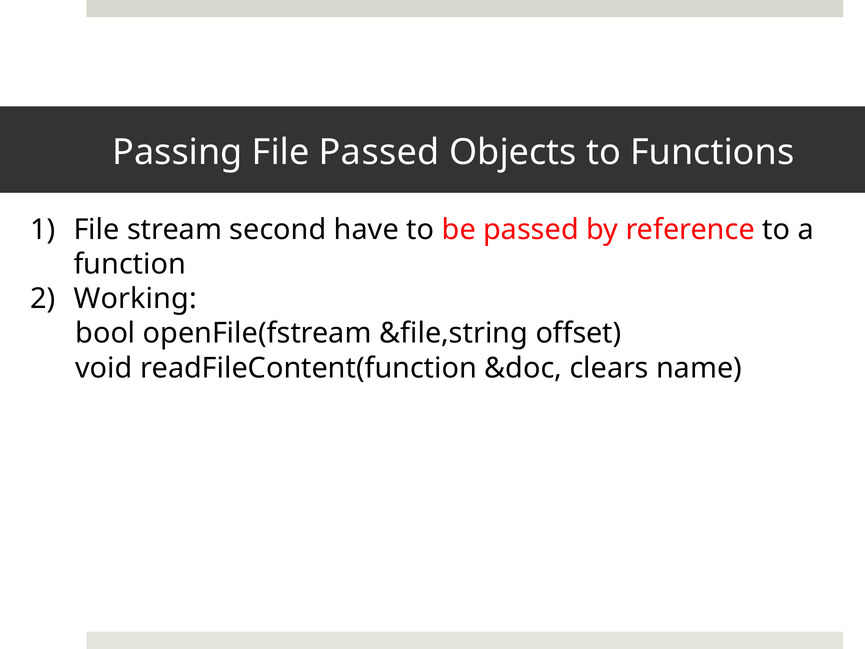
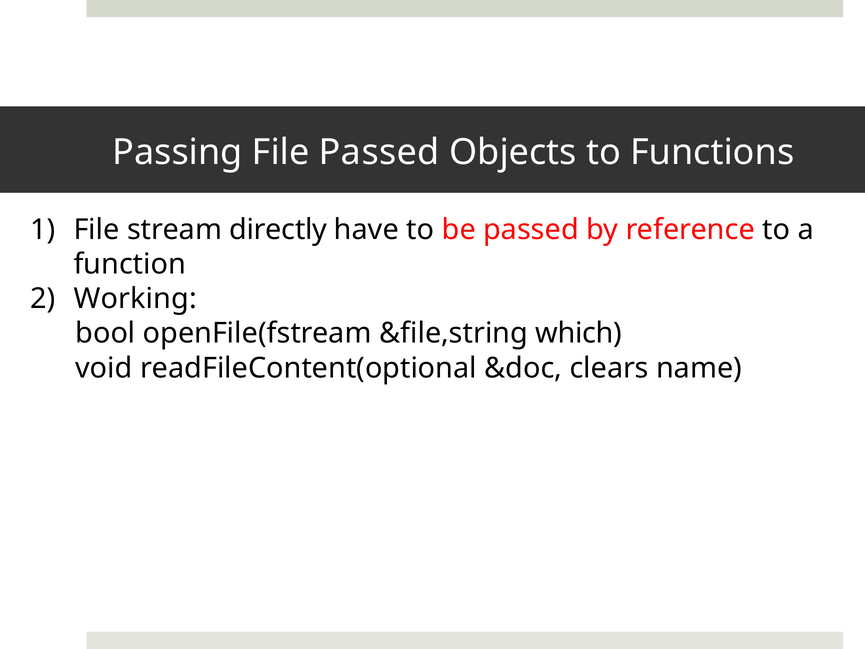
second: second -> directly
offset: offset -> which
readFileContent(function: readFileContent(function -> readFileContent(optional
